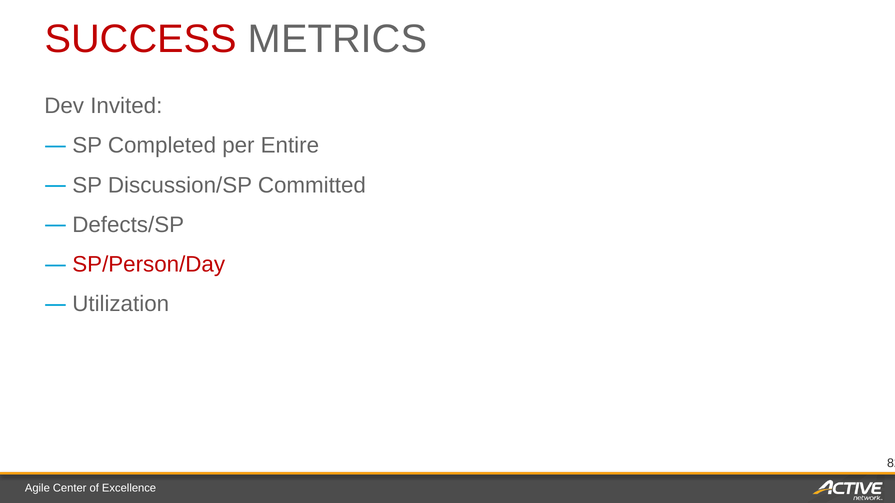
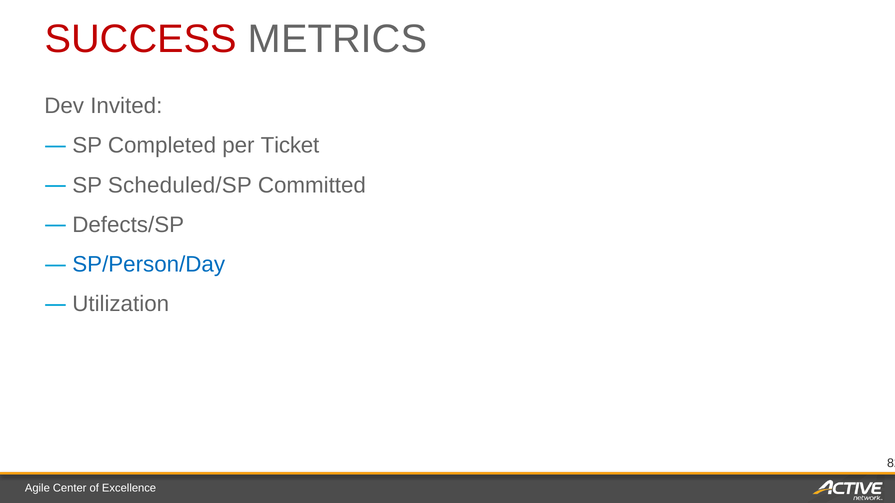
Entire: Entire -> Ticket
Discussion/SP: Discussion/SP -> Scheduled/SP
SP/Person/Day colour: red -> blue
